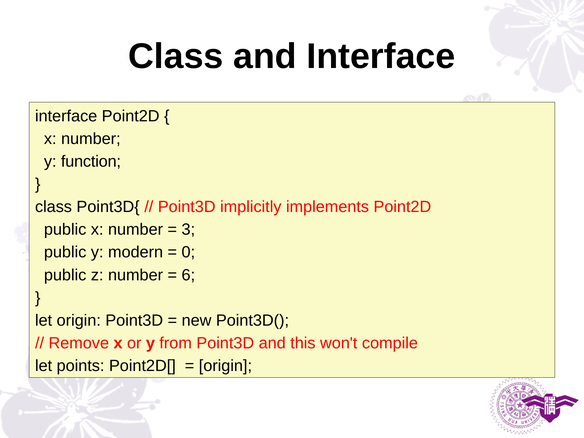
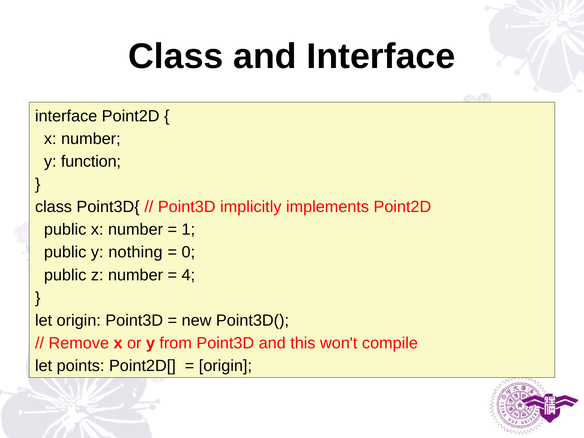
3: 3 -> 1
modern: modern -> nothing
6: 6 -> 4
